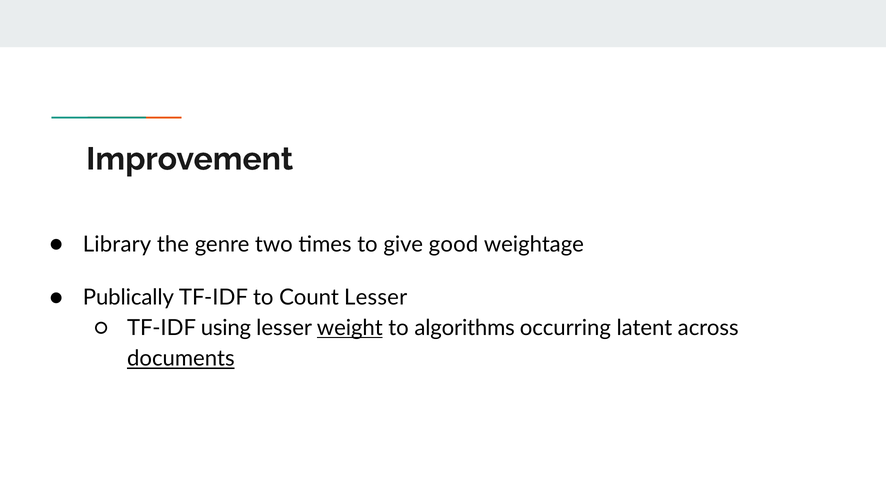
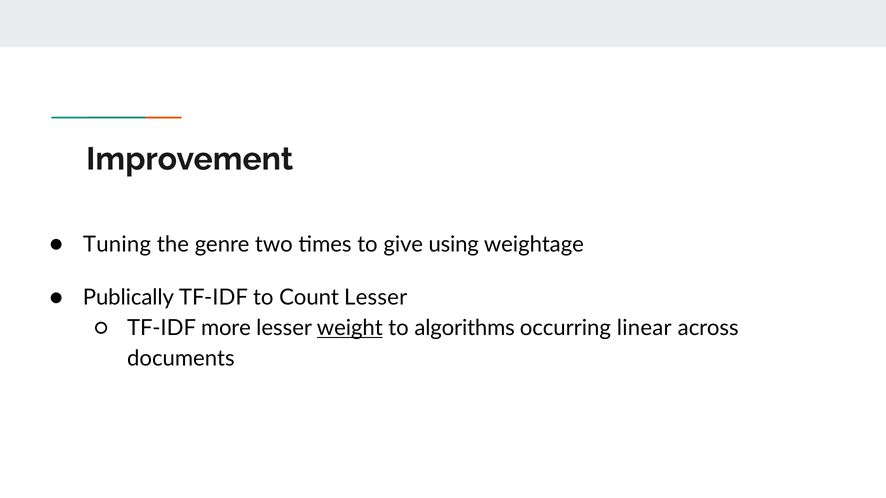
Library: Library -> Tuning
good: good -> using
using: using -> more
latent: latent -> linear
documents underline: present -> none
